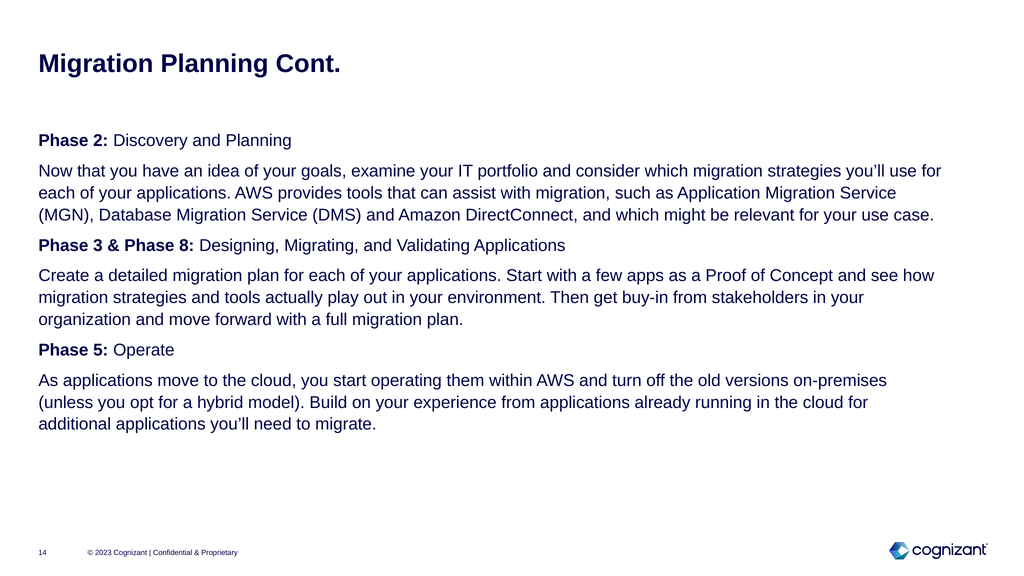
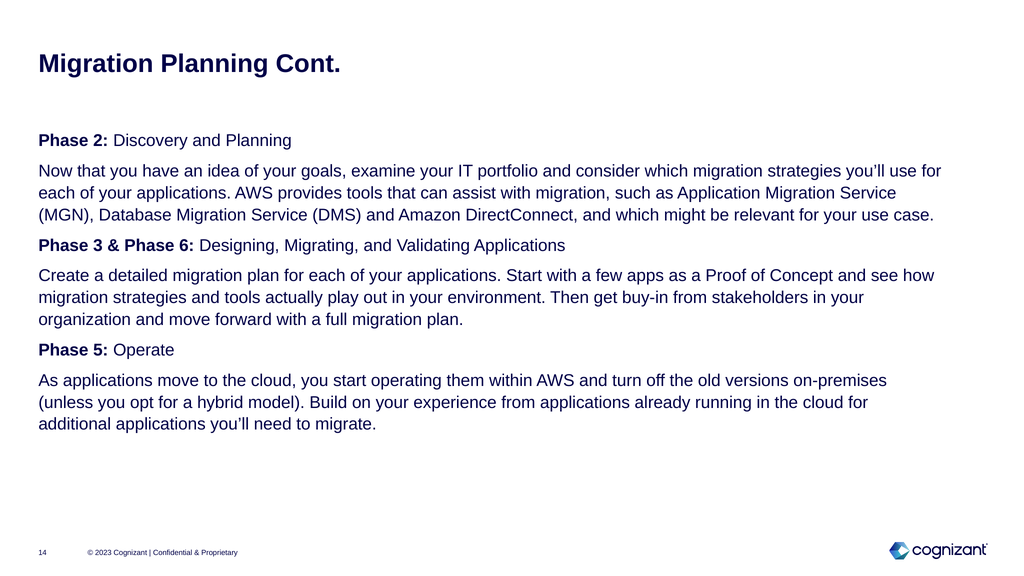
8: 8 -> 6
